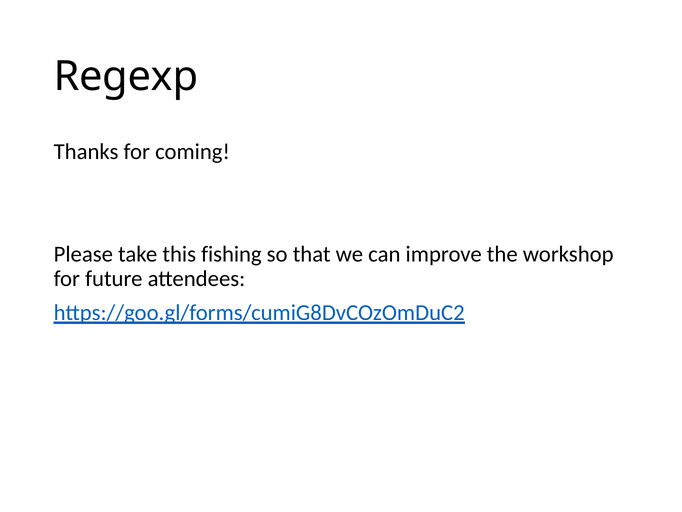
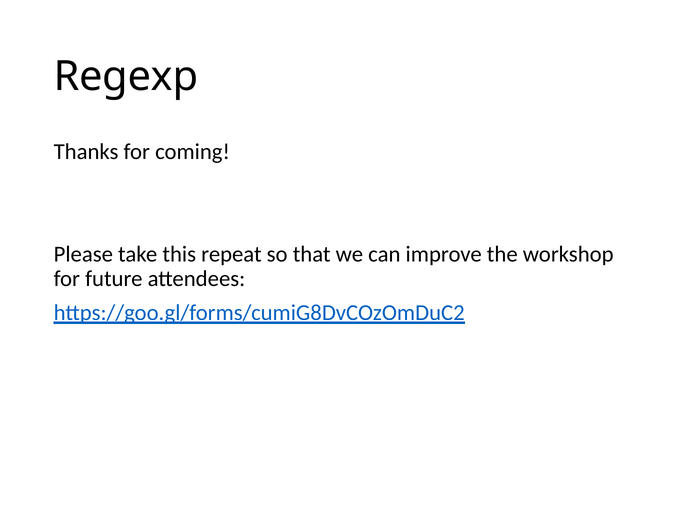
fishing: fishing -> repeat
